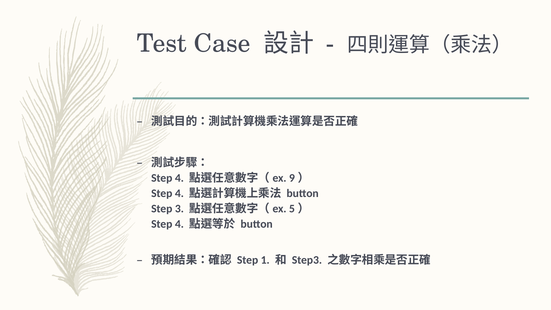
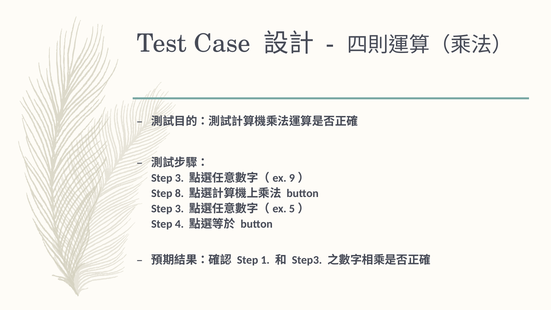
4 at (179, 178): 4 -> 3
4 at (179, 193): 4 -> 8
